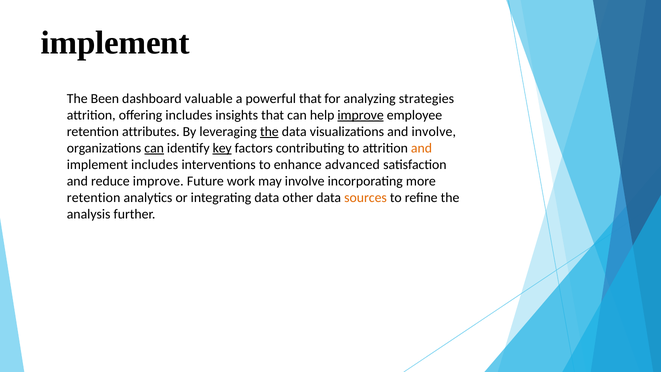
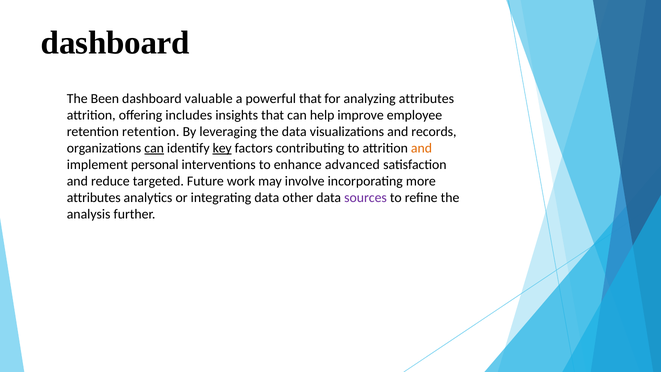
implement at (115, 43): implement -> dashboard
analyzing strategies: strategies -> attributes
improve at (361, 115) underline: present -> none
retention attributes: attributes -> retention
the at (269, 131) underline: present -> none
and involve: involve -> records
implement includes: includes -> personal
reduce improve: improve -> targeted
retention at (94, 198): retention -> attributes
sources colour: orange -> purple
